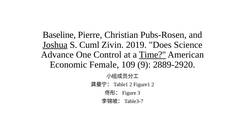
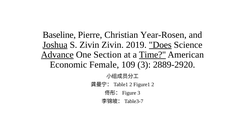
Pubs-Rosen: Pubs-Rosen -> Year-Rosen
S Cuml: Cuml -> Zivin
Does underline: none -> present
Advance underline: none -> present
Control: Control -> Section
109 9: 9 -> 3
